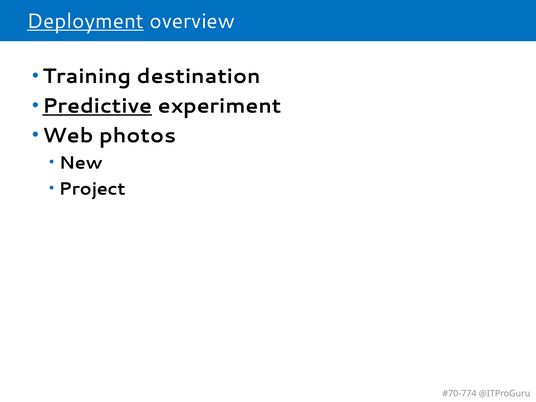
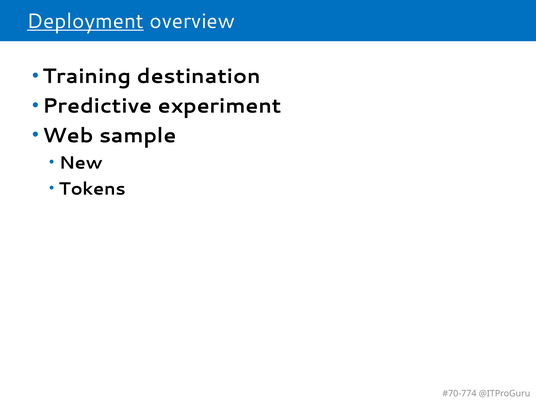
Predictive underline: present -> none
photos: photos -> sample
Project: Project -> Tokens
